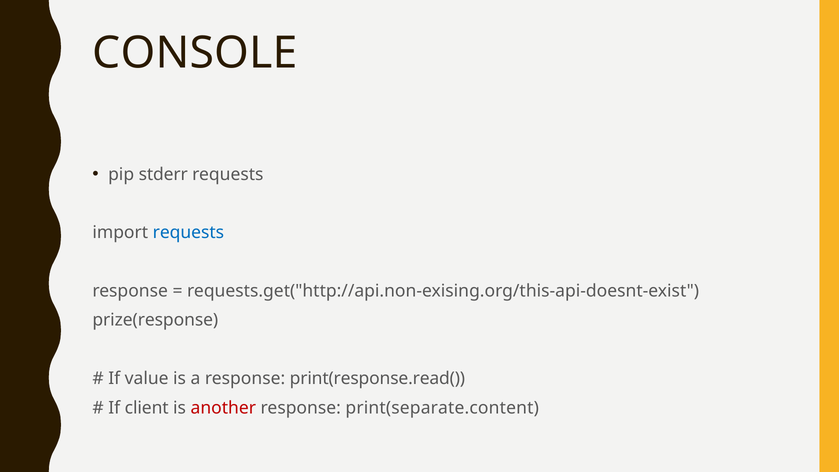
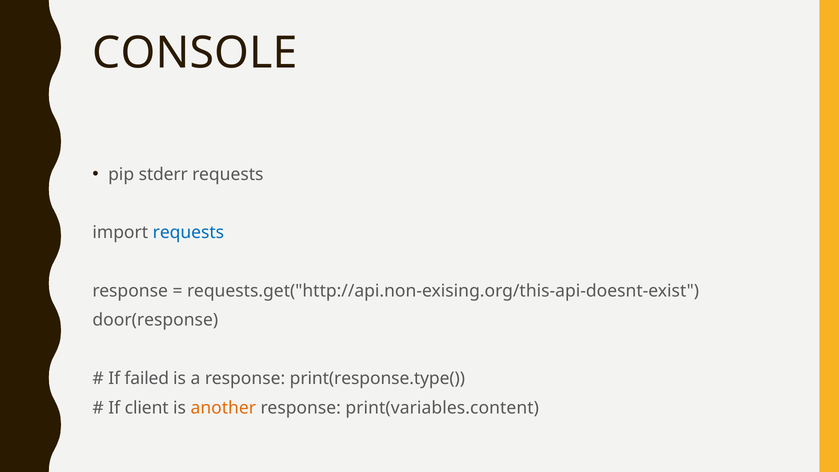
prize(response: prize(response -> door(response
value: value -> failed
print(response.read(: print(response.read( -> print(response.type(
another colour: red -> orange
print(separate.content: print(separate.content -> print(variables.content
